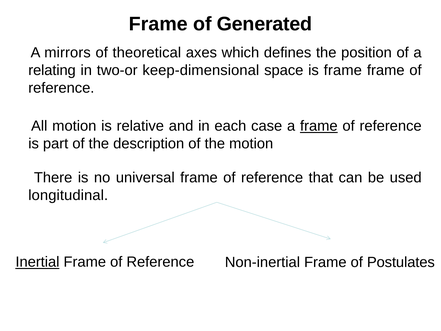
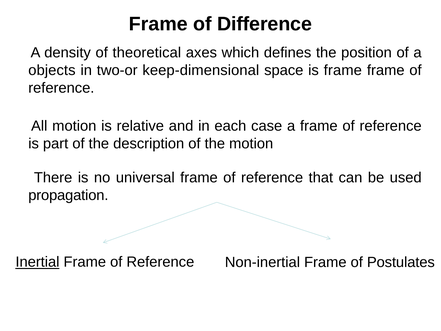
Generated: Generated -> Difference
mirrors: mirrors -> density
relating: relating -> objects
frame at (319, 126) underline: present -> none
longitudinal: longitudinal -> propagation
